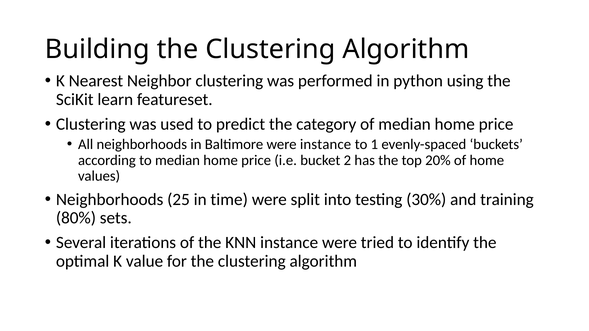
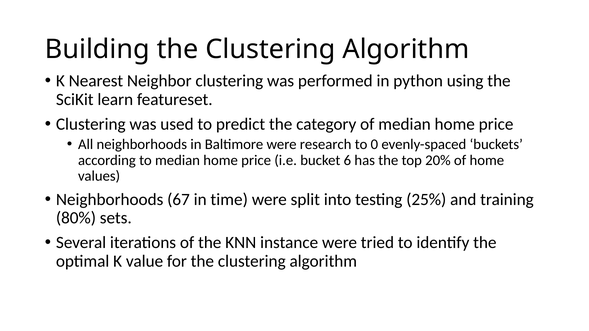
were instance: instance -> research
1: 1 -> 0
2: 2 -> 6
25: 25 -> 67
30%: 30% -> 25%
